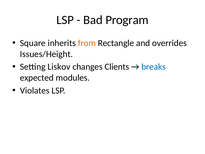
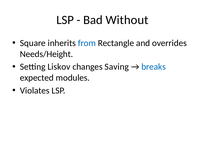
Program: Program -> Without
from colour: orange -> blue
Issues/Height: Issues/Height -> Needs/Height
Clients: Clients -> Saving
